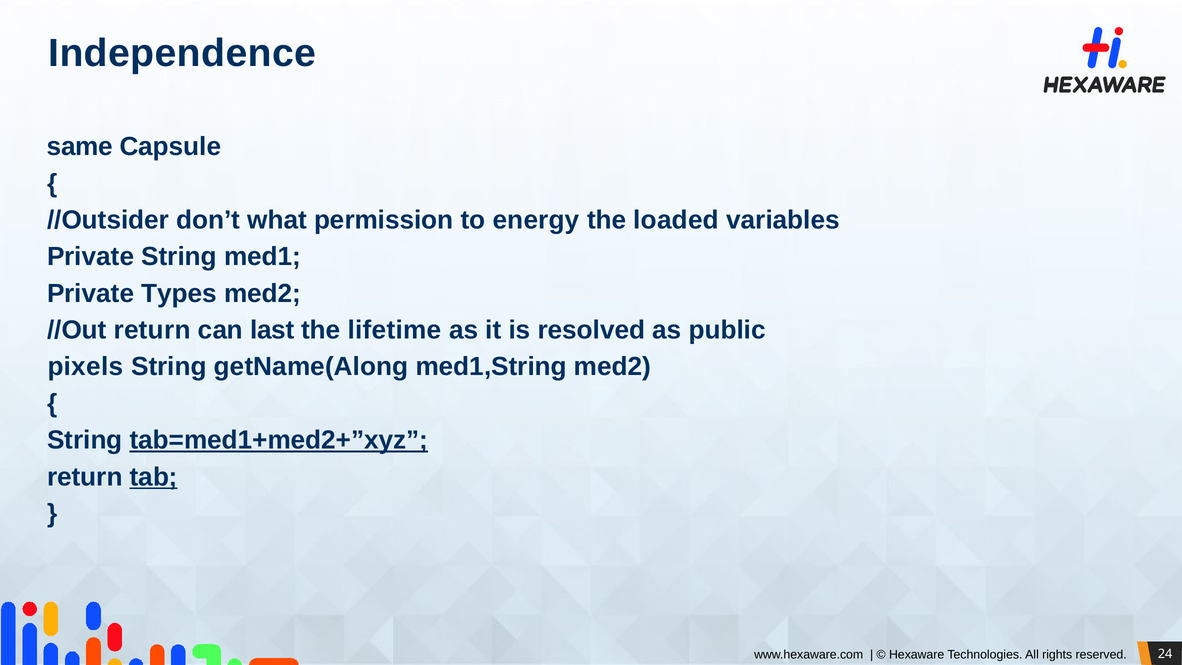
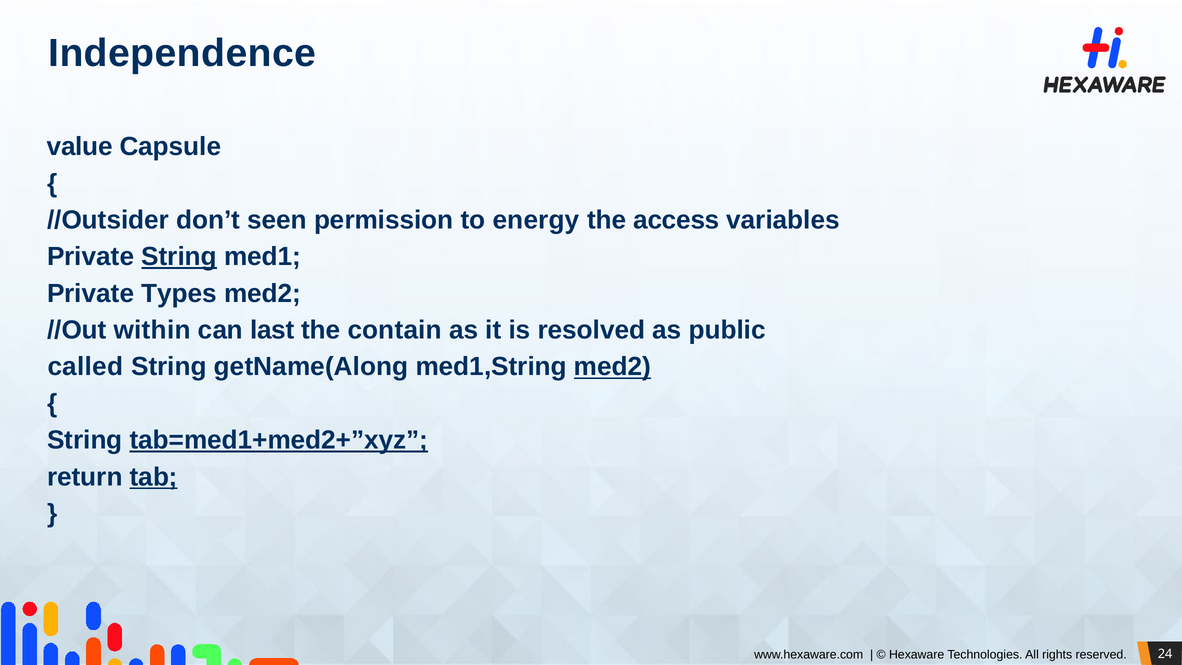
same: same -> value
what: what -> seen
loaded: loaded -> access
String at (179, 257) underline: none -> present
//Out return: return -> within
lifetime: lifetime -> contain
pixels: pixels -> called
med2 at (612, 367) underline: none -> present
